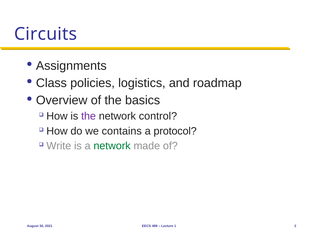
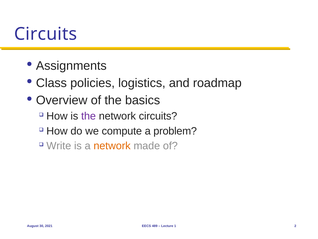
network control: control -> circuits
contains: contains -> compute
protocol: protocol -> problem
network at (112, 146) colour: green -> orange
